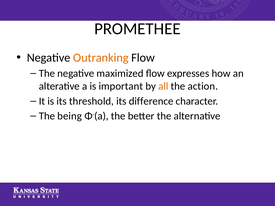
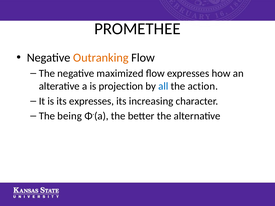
important: important -> projection
all colour: orange -> blue
its threshold: threshold -> expresses
difference: difference -> increasing
